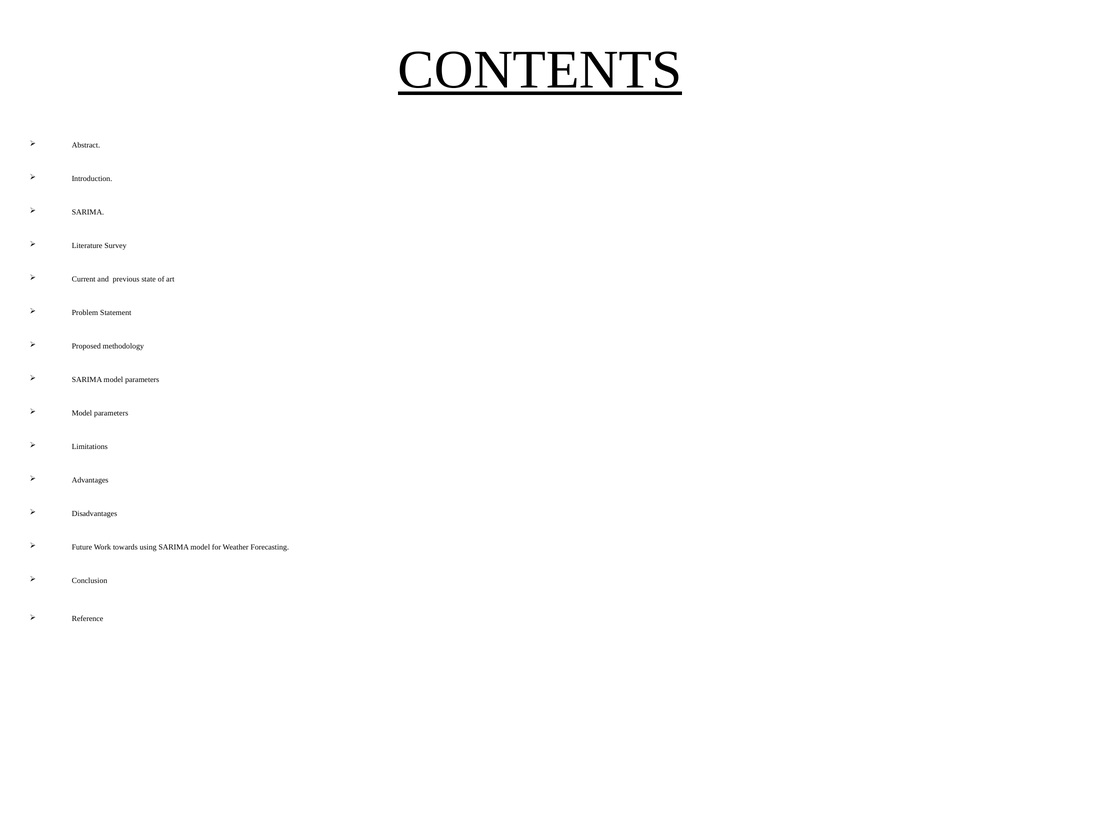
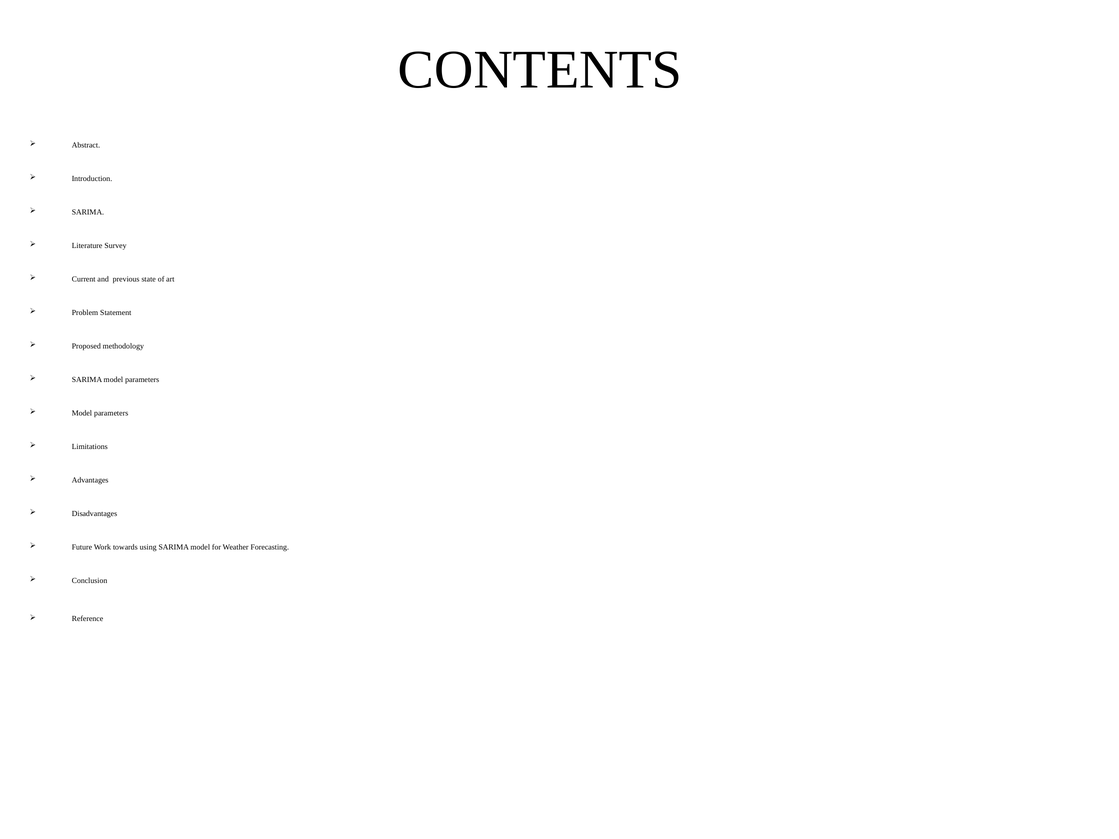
CONTENTS underline: present -> none
